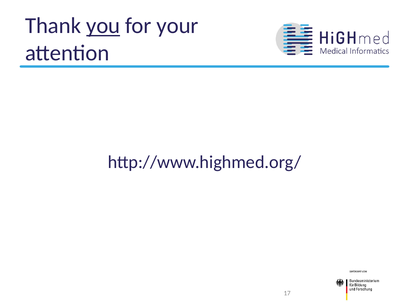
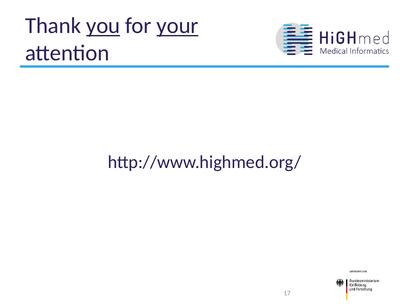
your underline: none -> present
